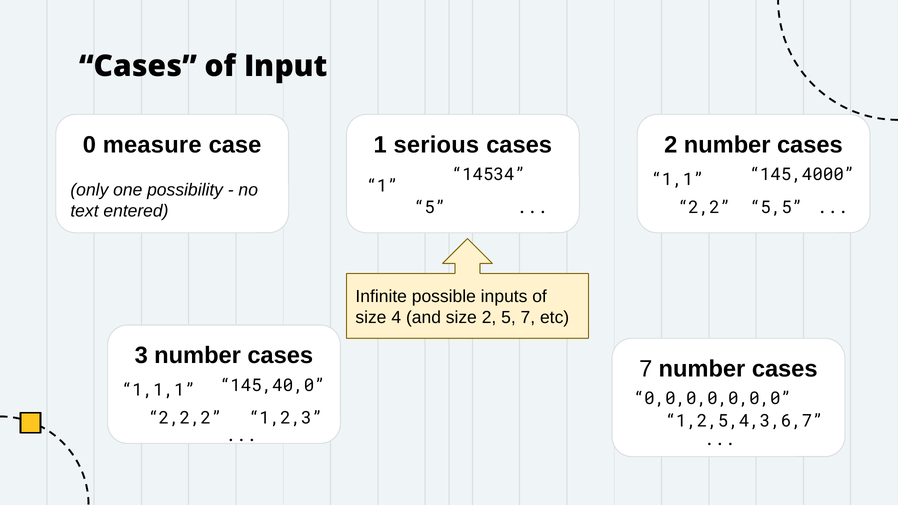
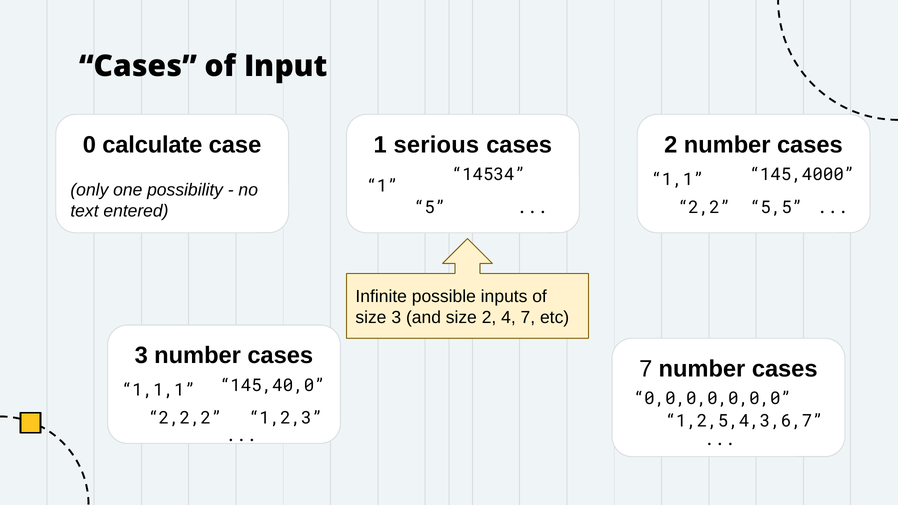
measure: measure -> calculate
size 4: 4 -> 3
2 5: 5 -> 4
